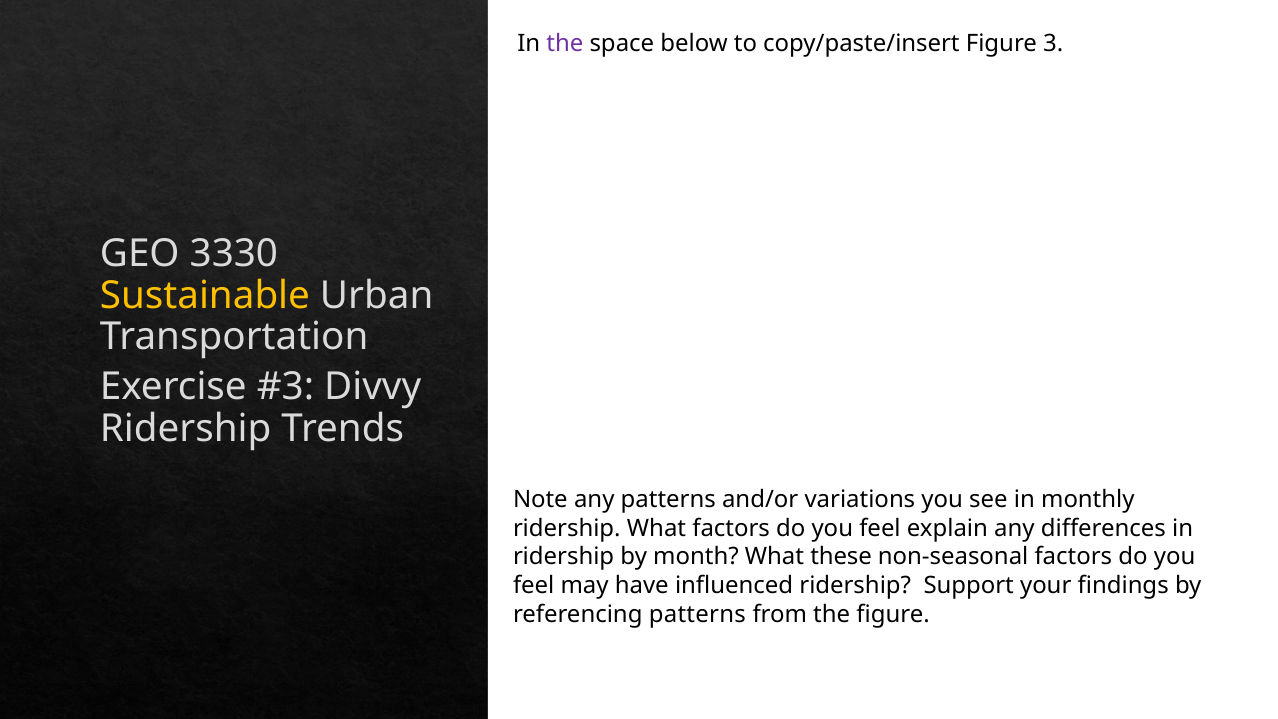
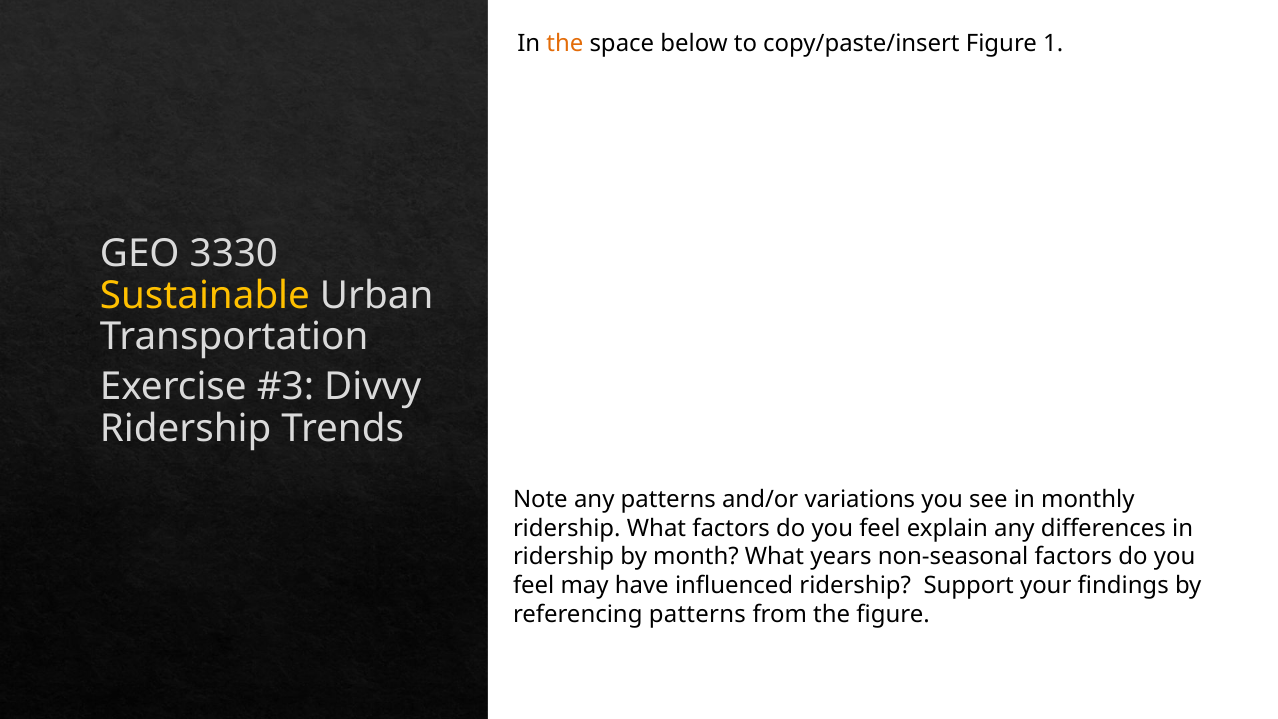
the at (565, 43) colour: purple -> orange
3: 3 -> 1
these: these -> years
